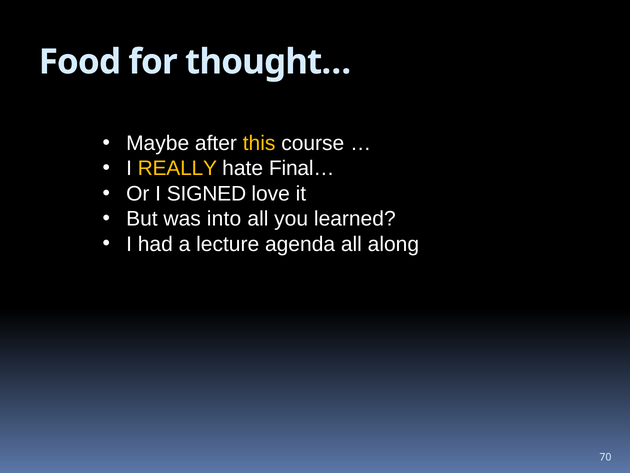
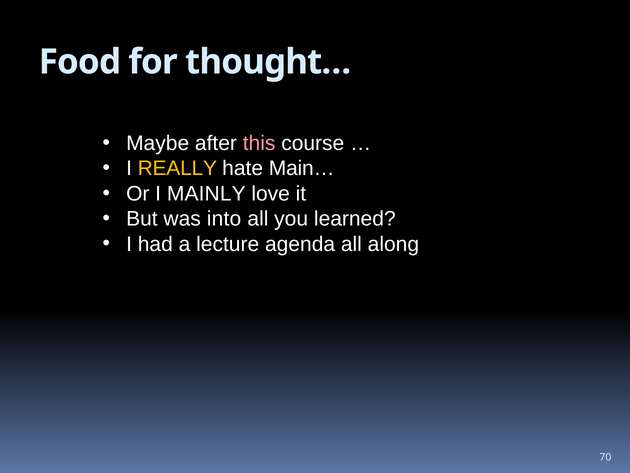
this colour: yellow -> pink
Final…: Final… -> Main…
SIGNED: SIGNED -> MAINLY
